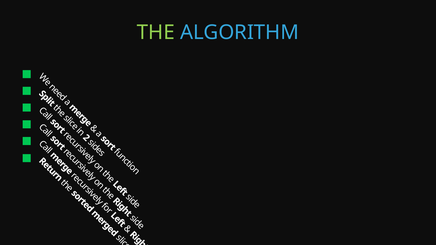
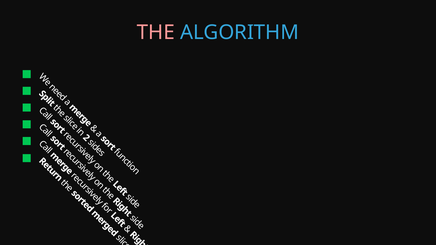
THE colour: light green -> pink
